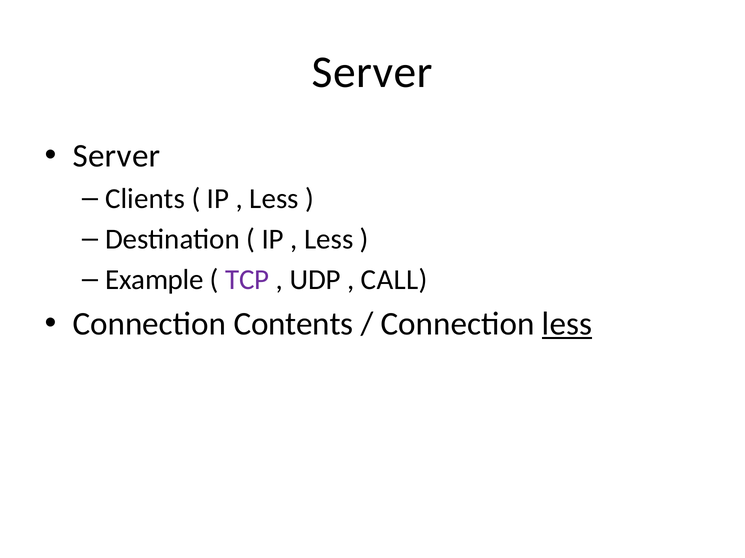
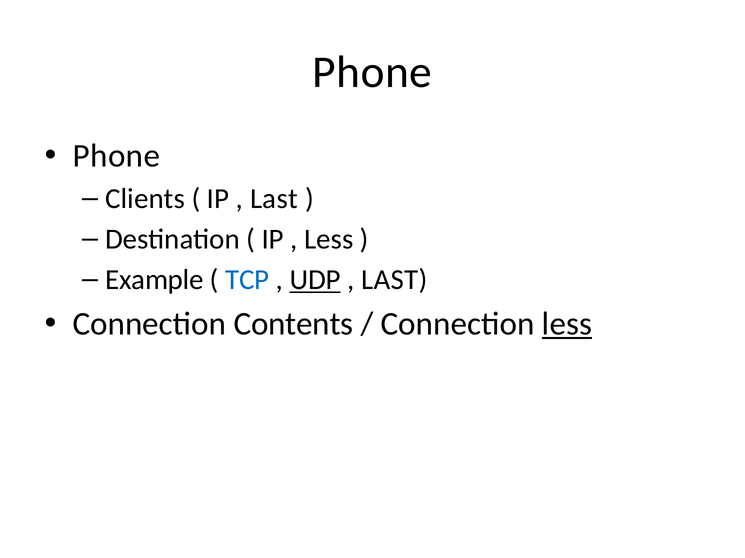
Server at (372, 72): Server -> Phone
Server at (116, 156): Server -> Phone
Less at (274, 199): Less -> Last
TCP colour: purple -> blue
UDP underline: none -> present
CALL at (394, 280): CALL -> LAST
